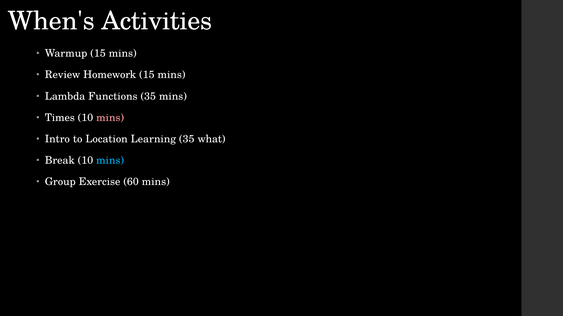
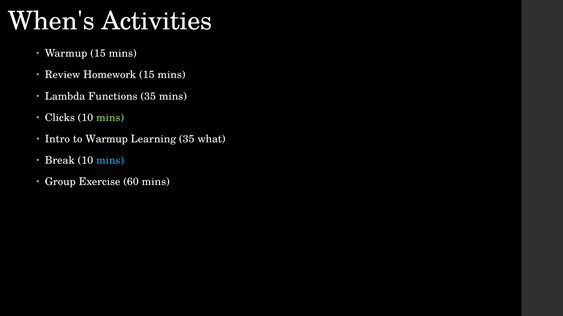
Times: Times -> Clicks
mins at (110, 118) colour: pink -> light green
to Location: Location -> Warmup
